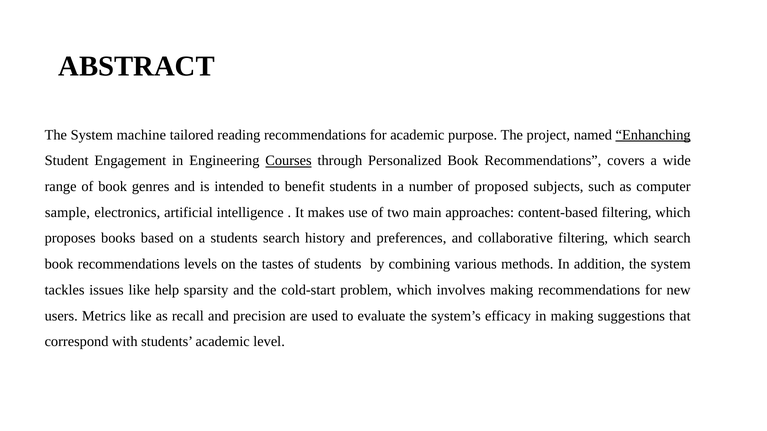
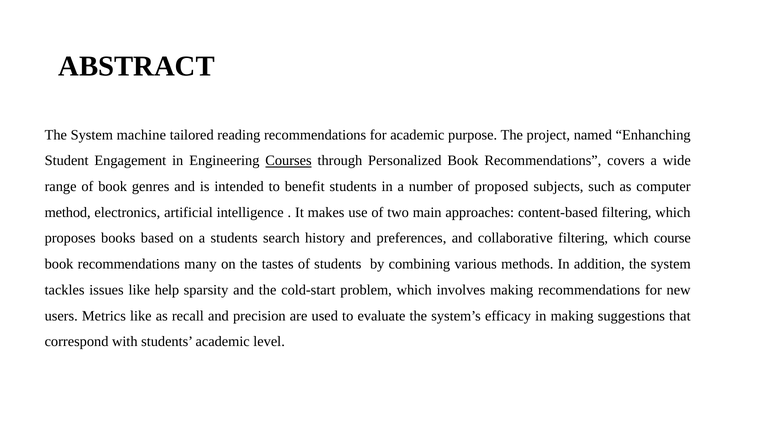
Enhanching underline: present -> none
sample: sample -> method
which search: search -> course
levels: levels -> many
